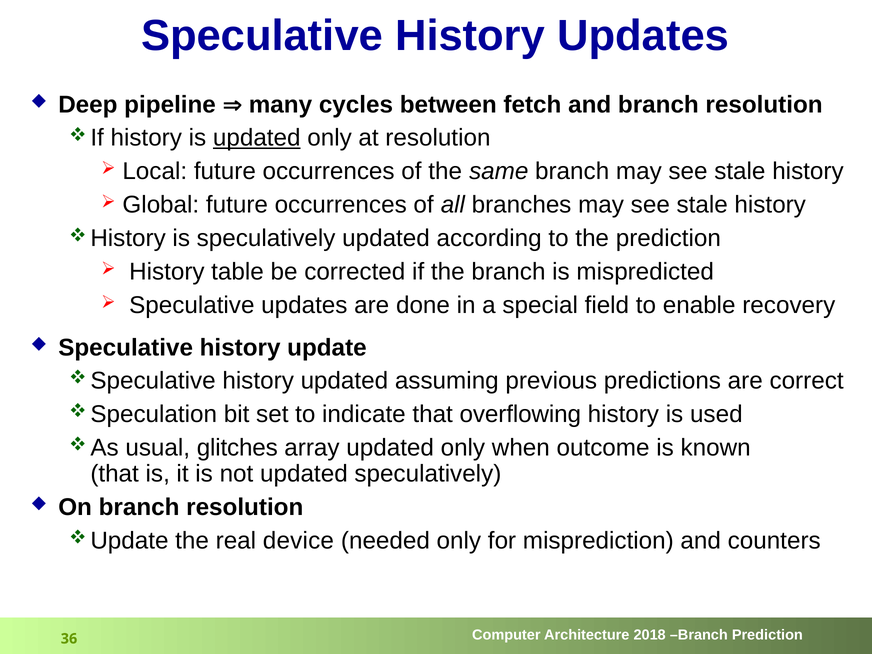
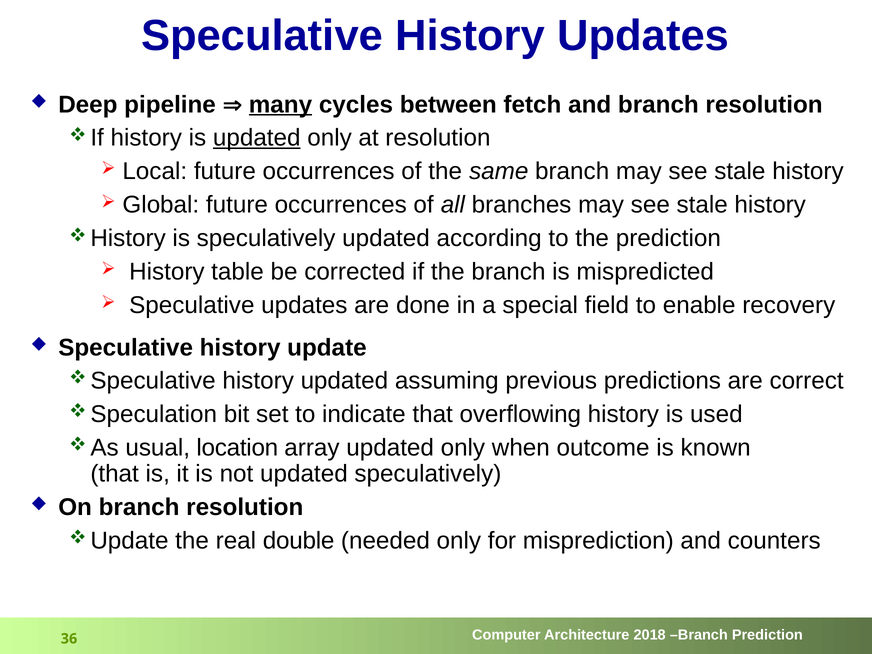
many underline: none -> present
glitches: glitches -> location
device: device -> double
